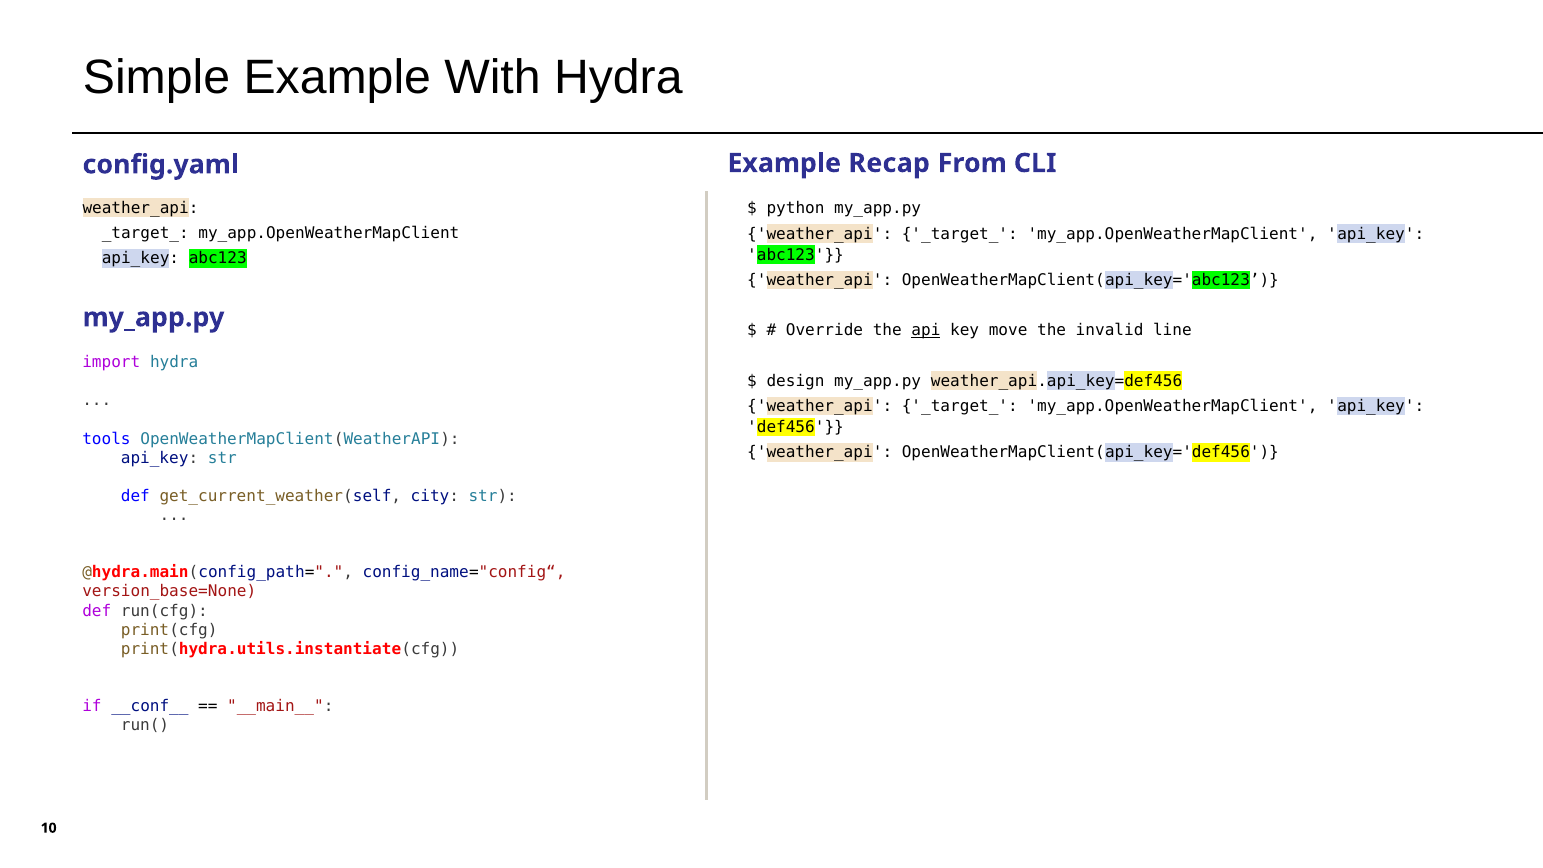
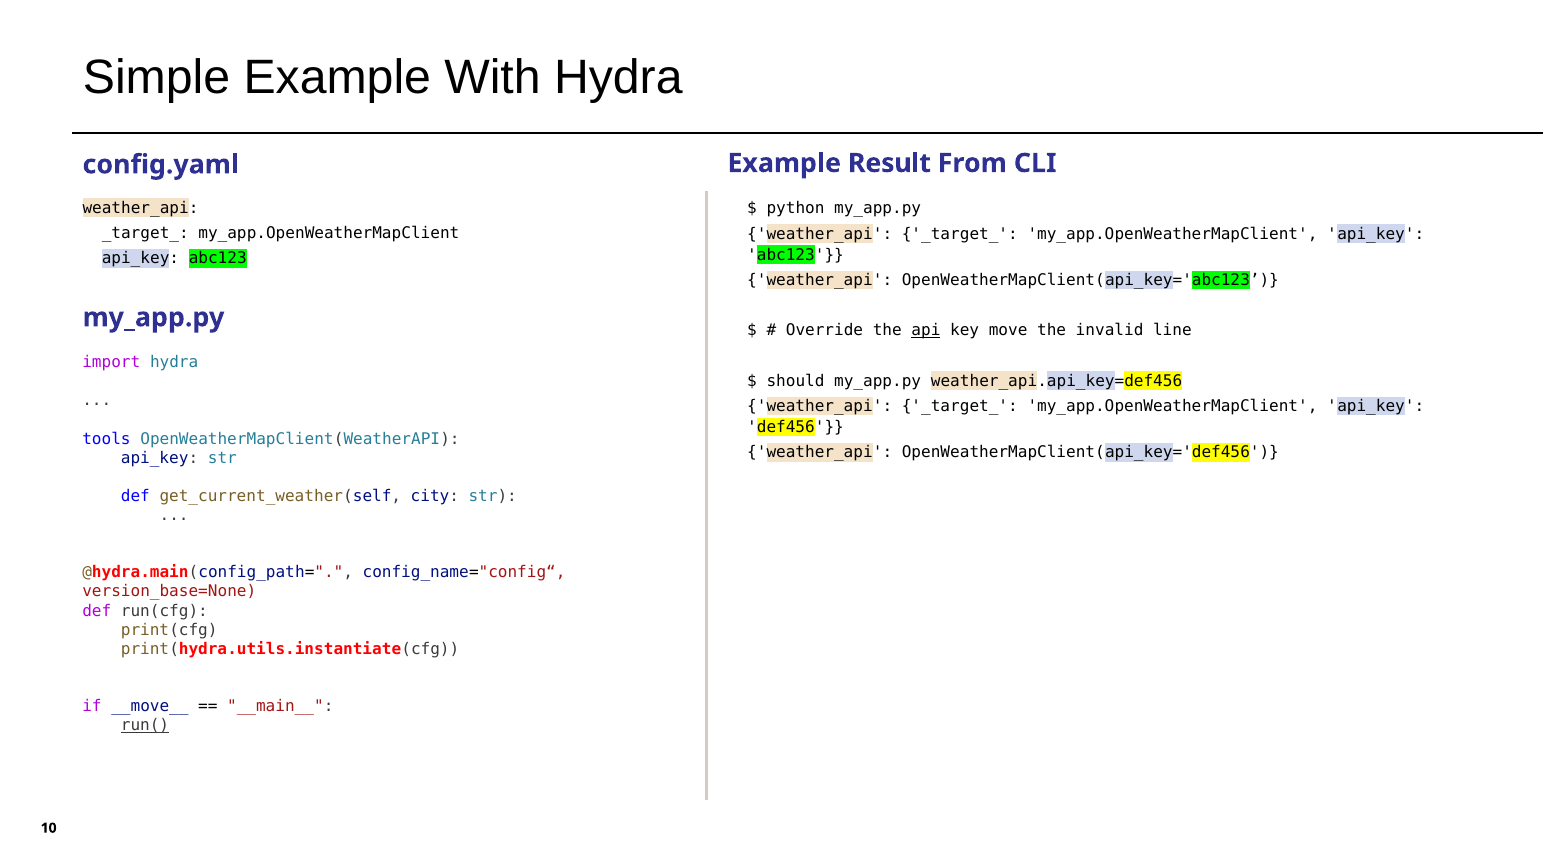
Recap: Recap -> Result
design: design -> should
__conf__: __conf__ -> __move__
run( underline: none -> present
